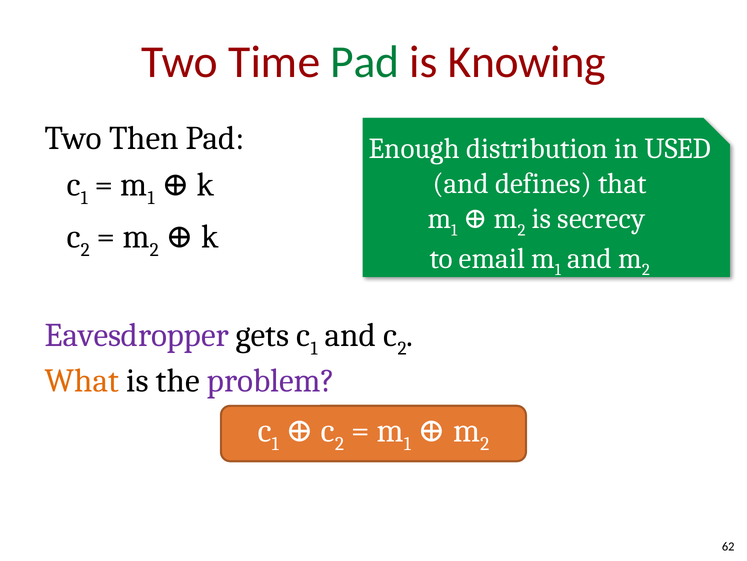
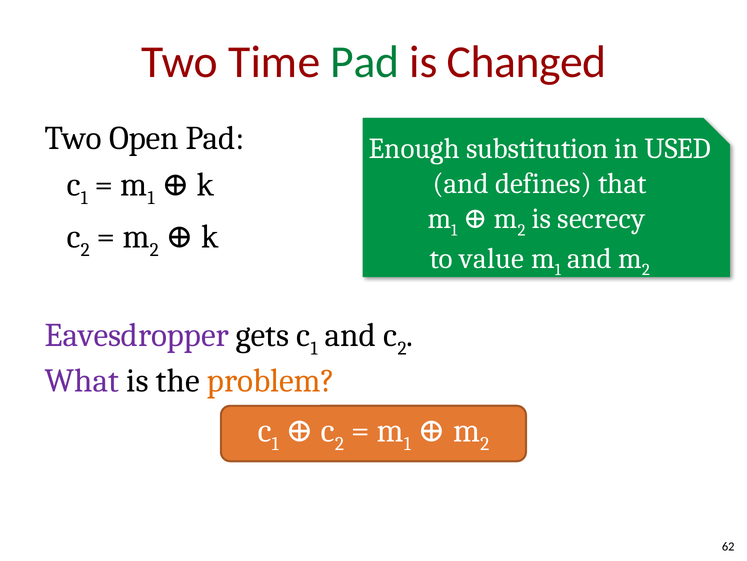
Knowing: Knowing -> Changed
Then: Then -> Open
distribution: distribution -> substitution
email: email -> value
What colour: orange -> purple
problem colour: purple -> orange
